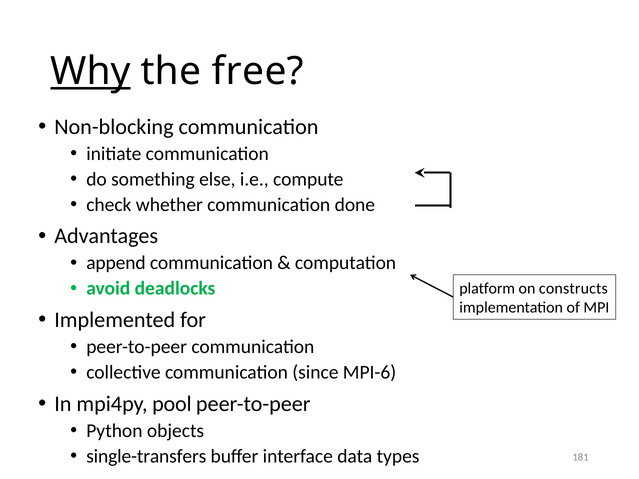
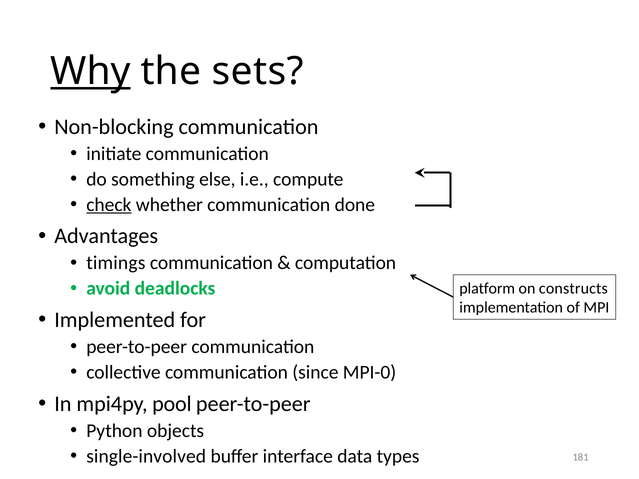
free: free -> sets
check underline: none -> present
append: append -> timings
MPI-6: MPI-6 -> MPI-0
single-transfers: single-transfers -> single-involved
